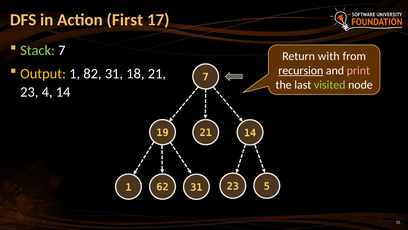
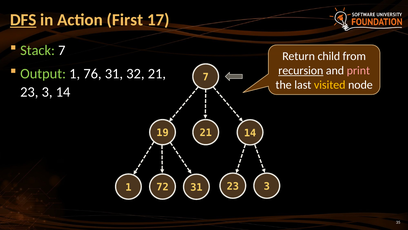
DFS underline: none -> present
with: with -> child
Output colour: yellow -> light green
82: 82 -> 76
18: 18 -> 32
visited colour: light green -> yellow
4 at (47, 92): 4 -> 3
5 at (267, 186): 5 -> 3
62: 62 -> 72
